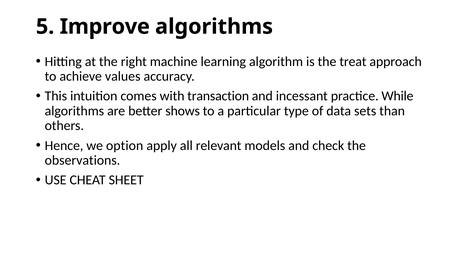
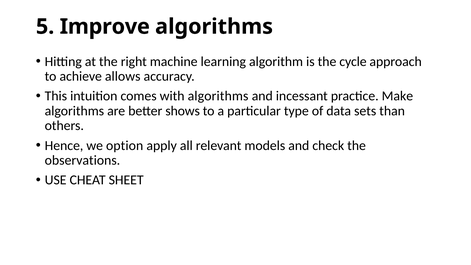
treat: treat -> cycle
values: values -> allows
with transaction: transaction -> algorithms
While: While -> Make
